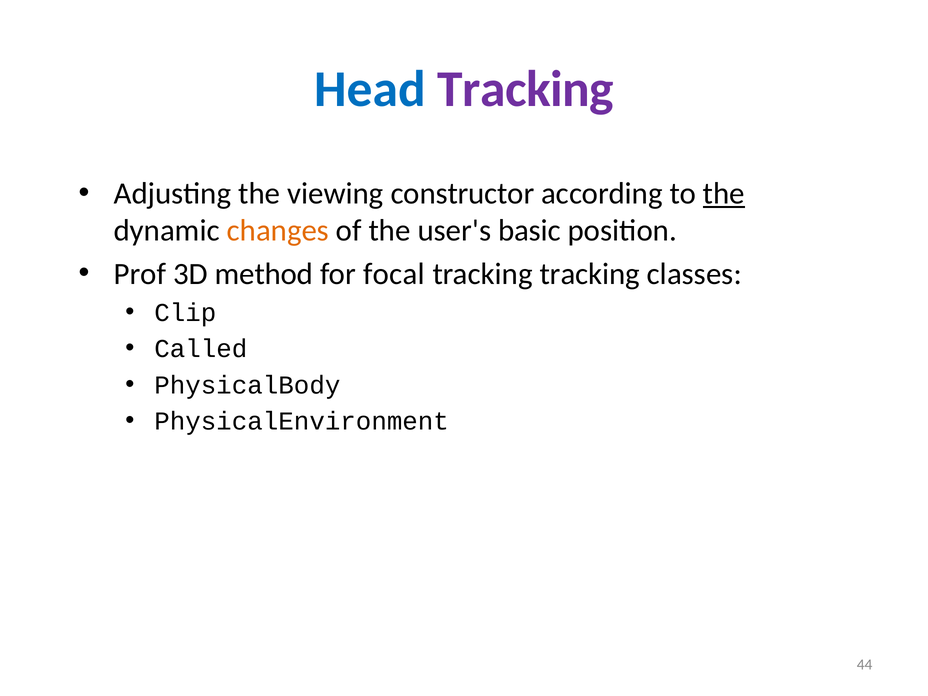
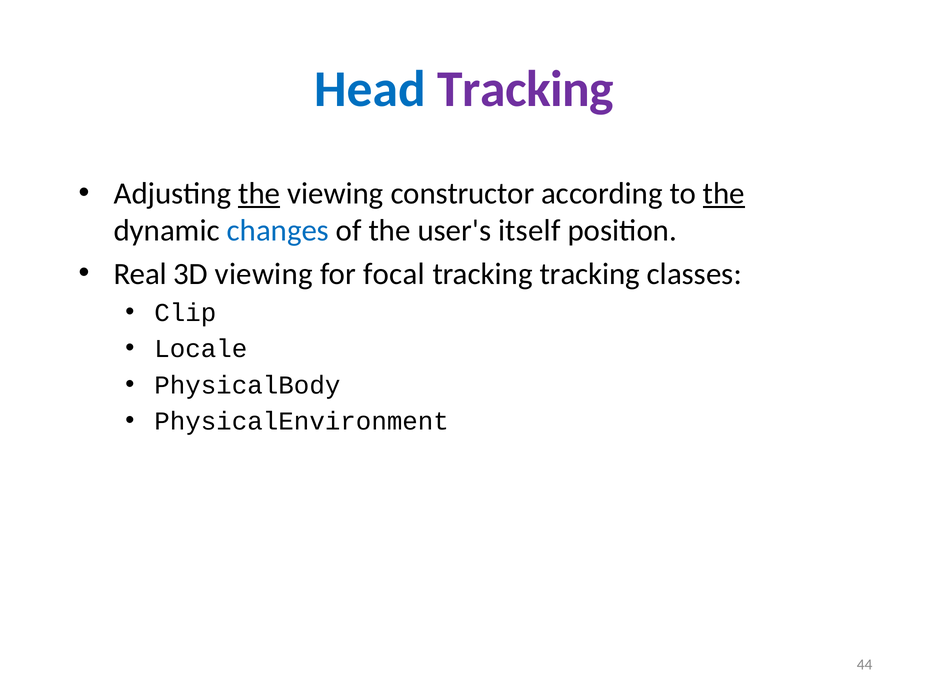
the at (259, 194) underline: none -> present
changes colour: orange -> blue
basic: basic -> itself
Prof: Prof -> Real
3D method: method -> viewing
Called: Called -> Locale
